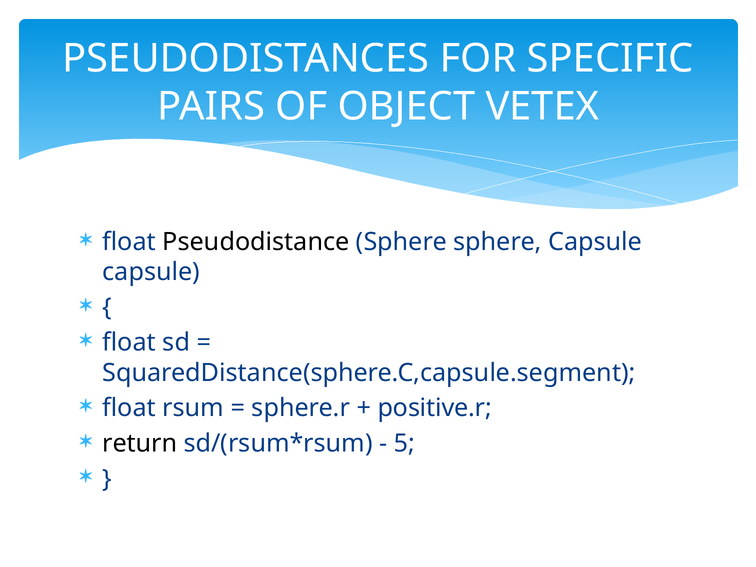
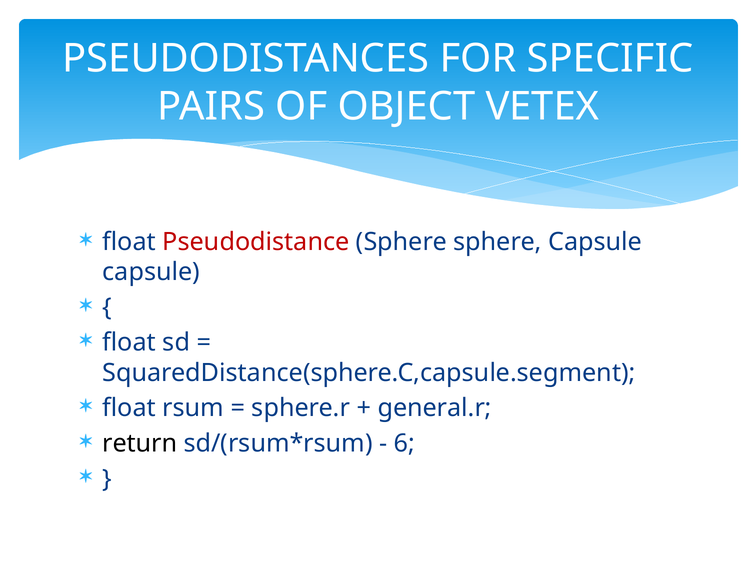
Pseudodistance colour: black -> red
positive.r: positive.r -> general.r
5: 5 -> 6
